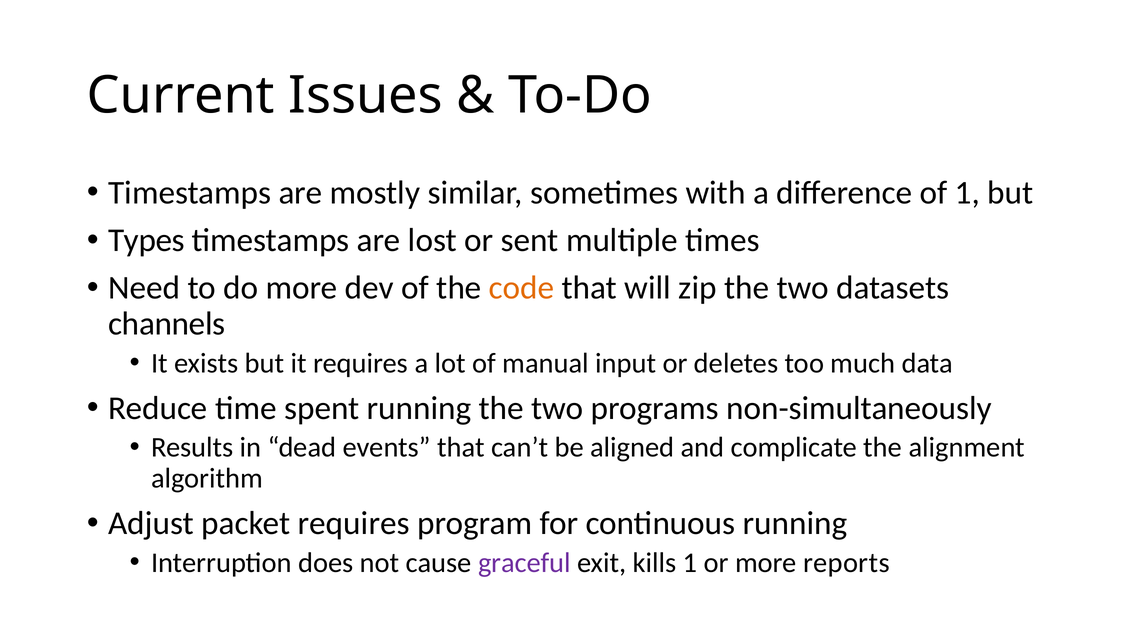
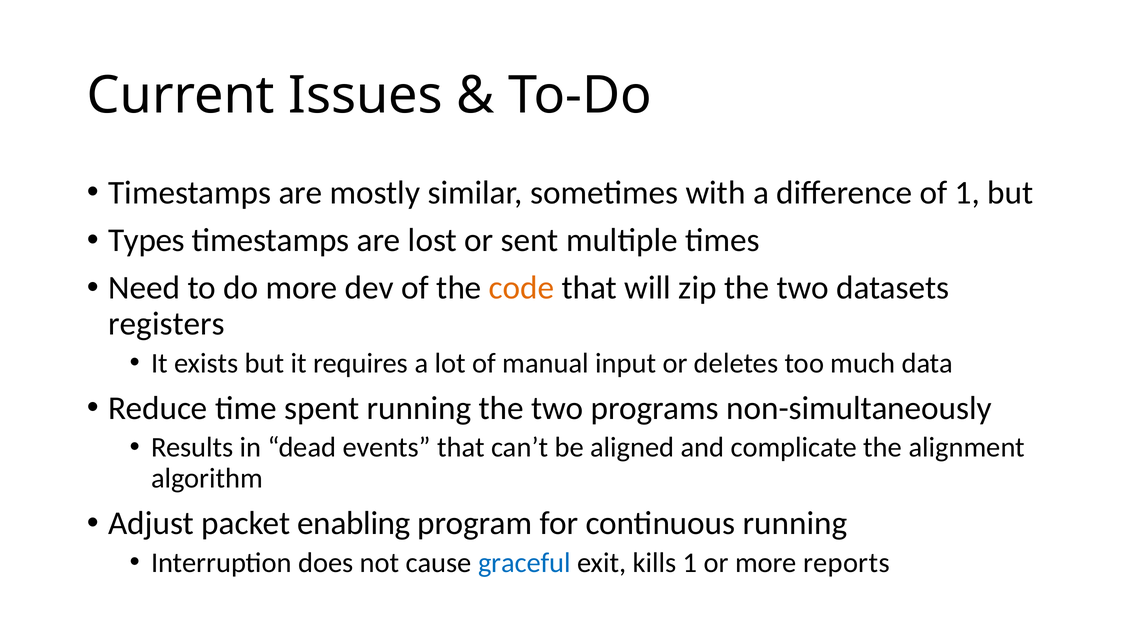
channels: channels -> registers
packet requires: requires -> enabling
graceful colour: purple -> blue
